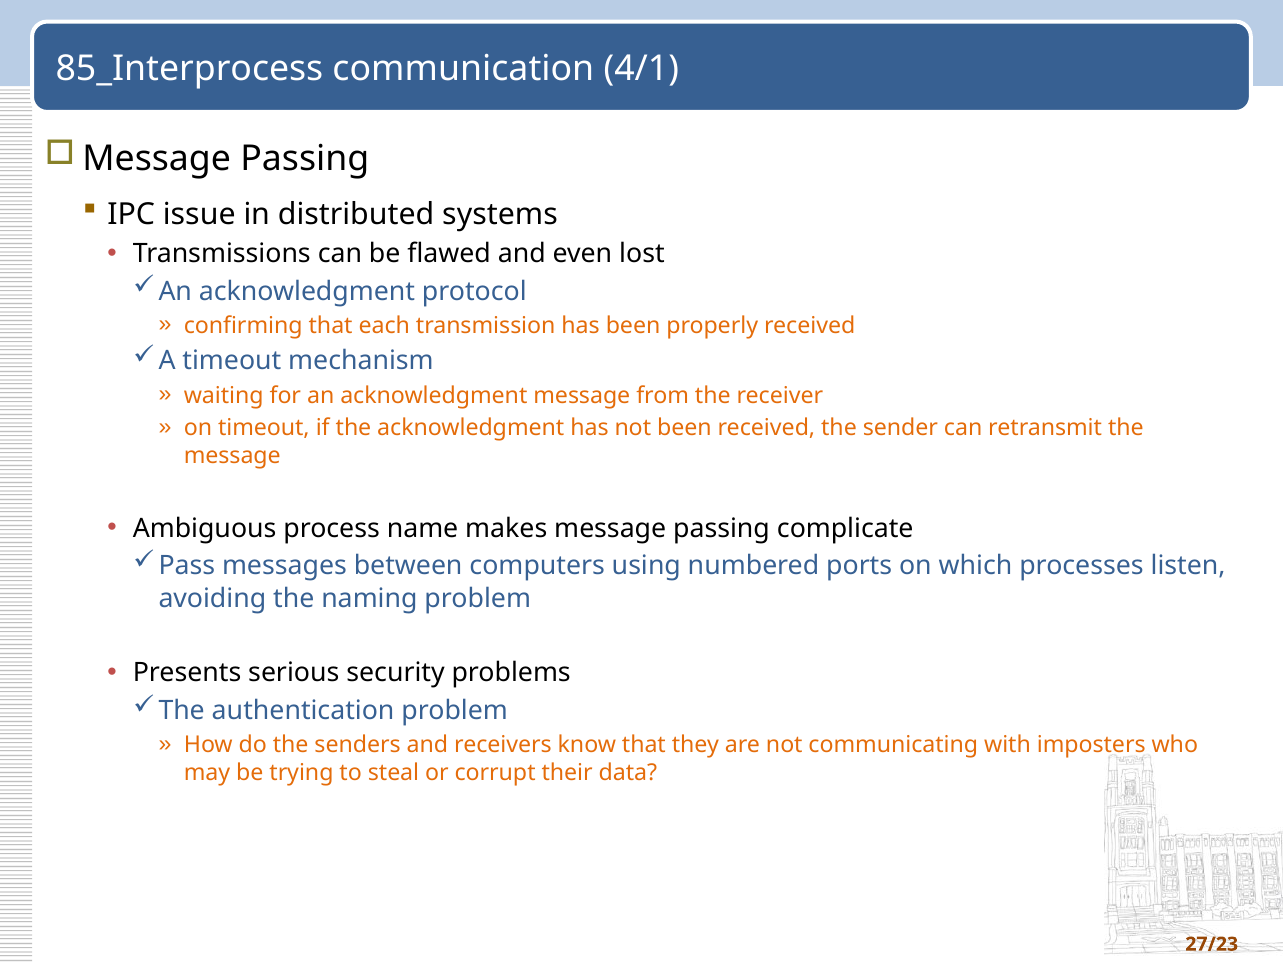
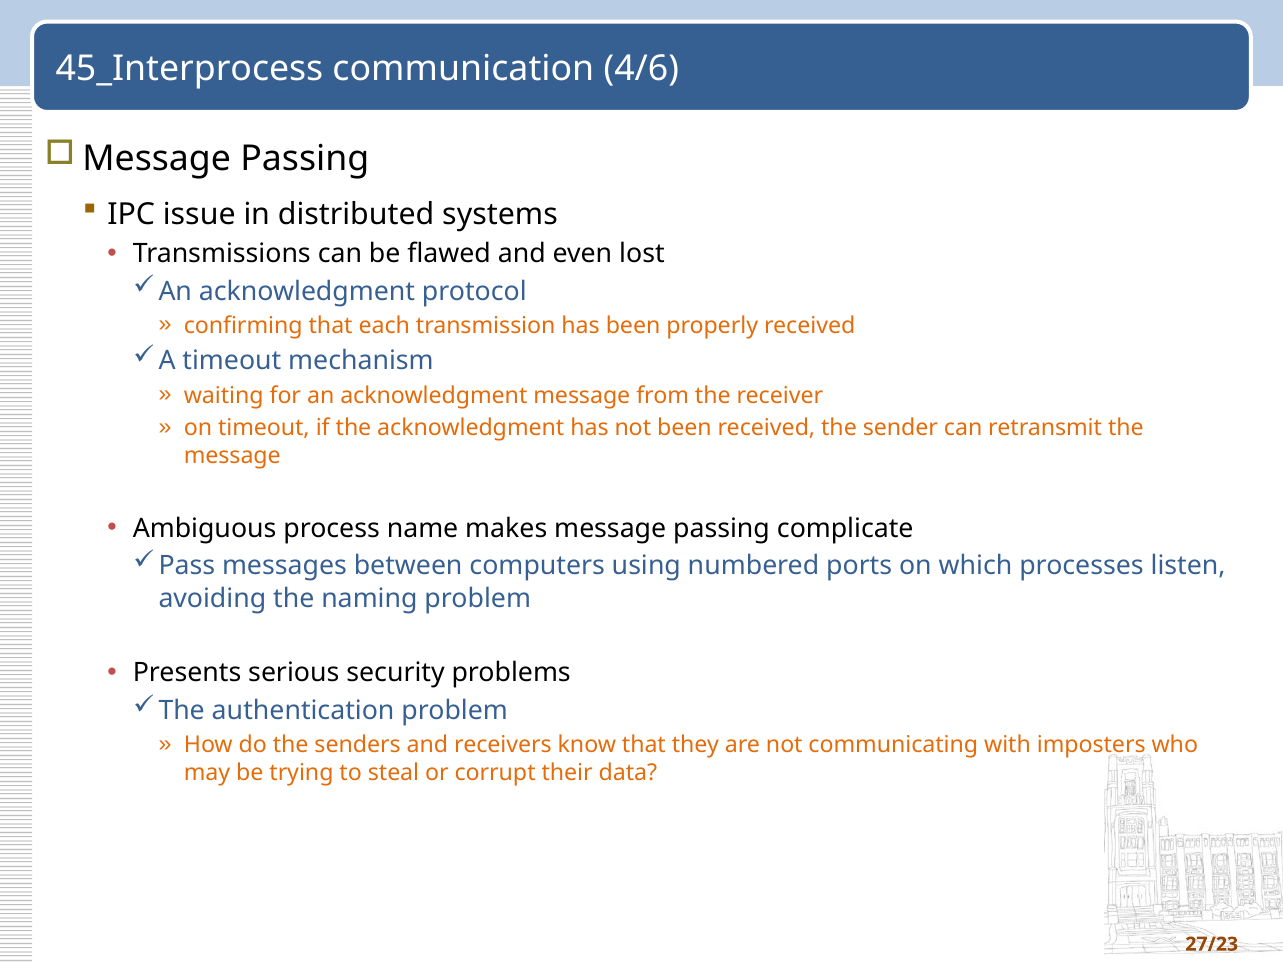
85_Interprocess: 85_Interprocess -> 45_Interprocess
4/1: 4/1 -> 4/6
